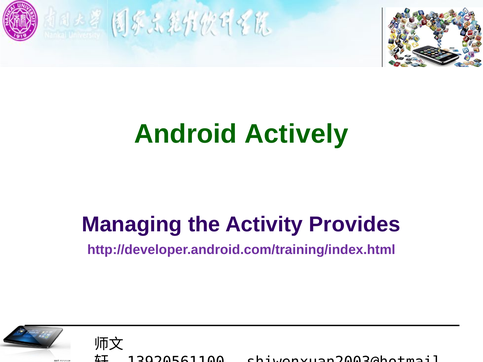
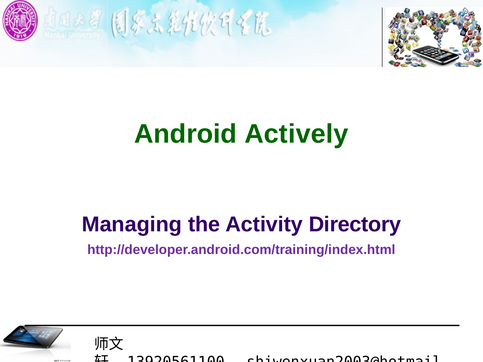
Provides: Provides -> Directory
